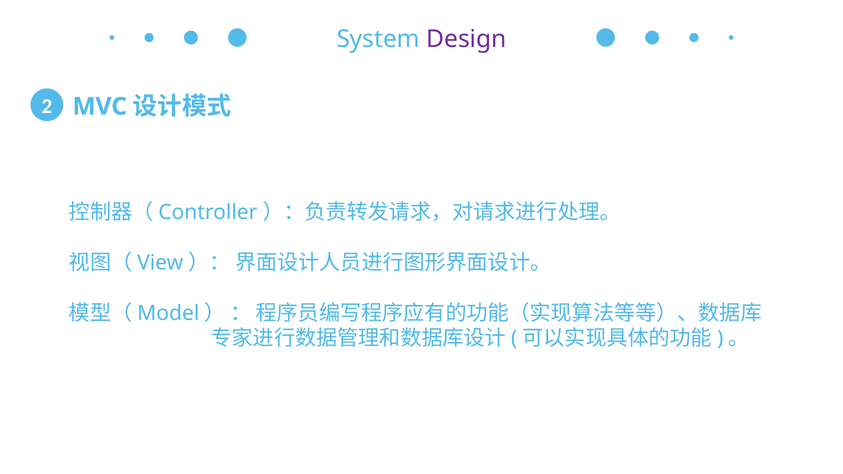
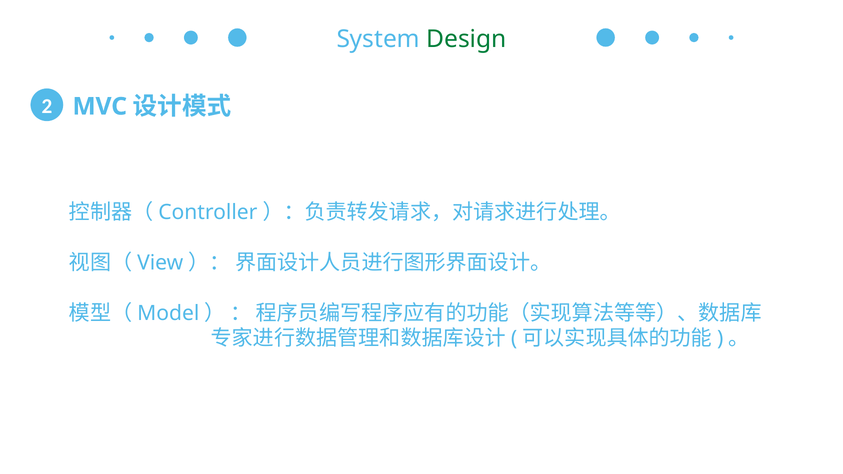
Design colour: purple -> green
